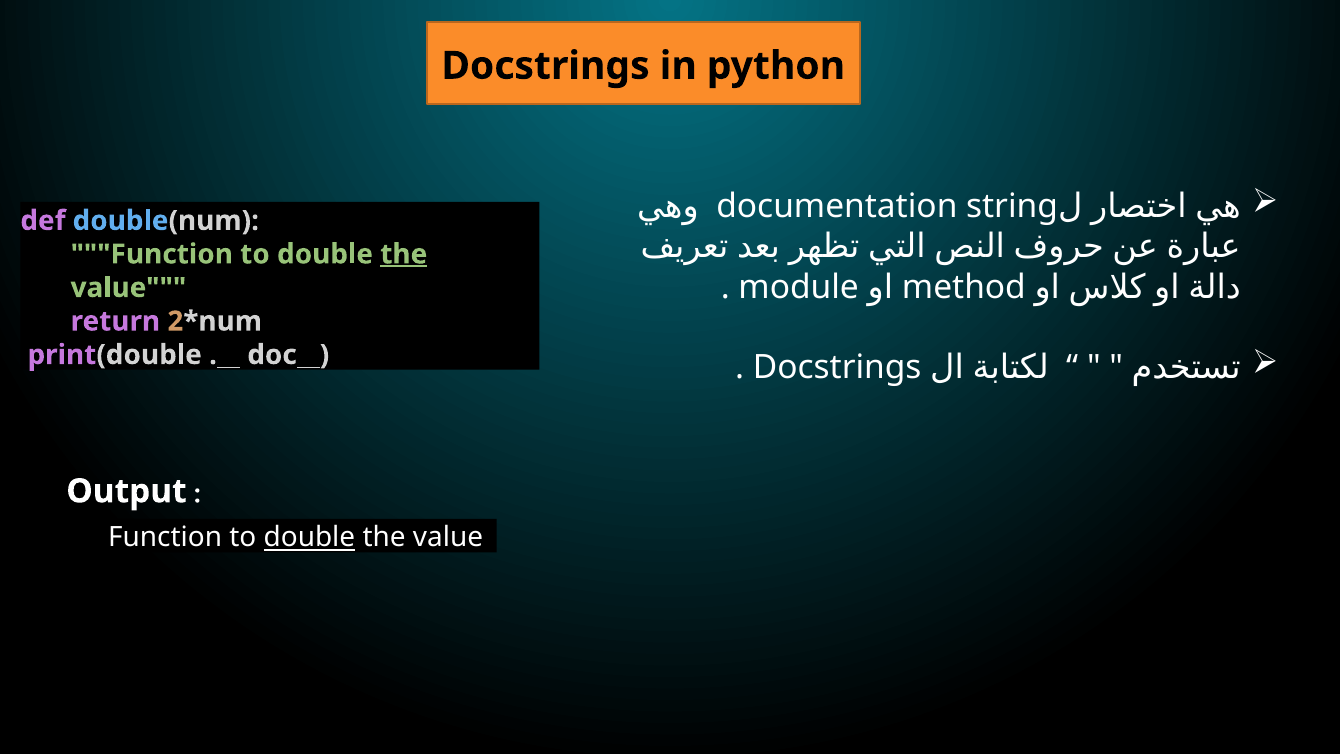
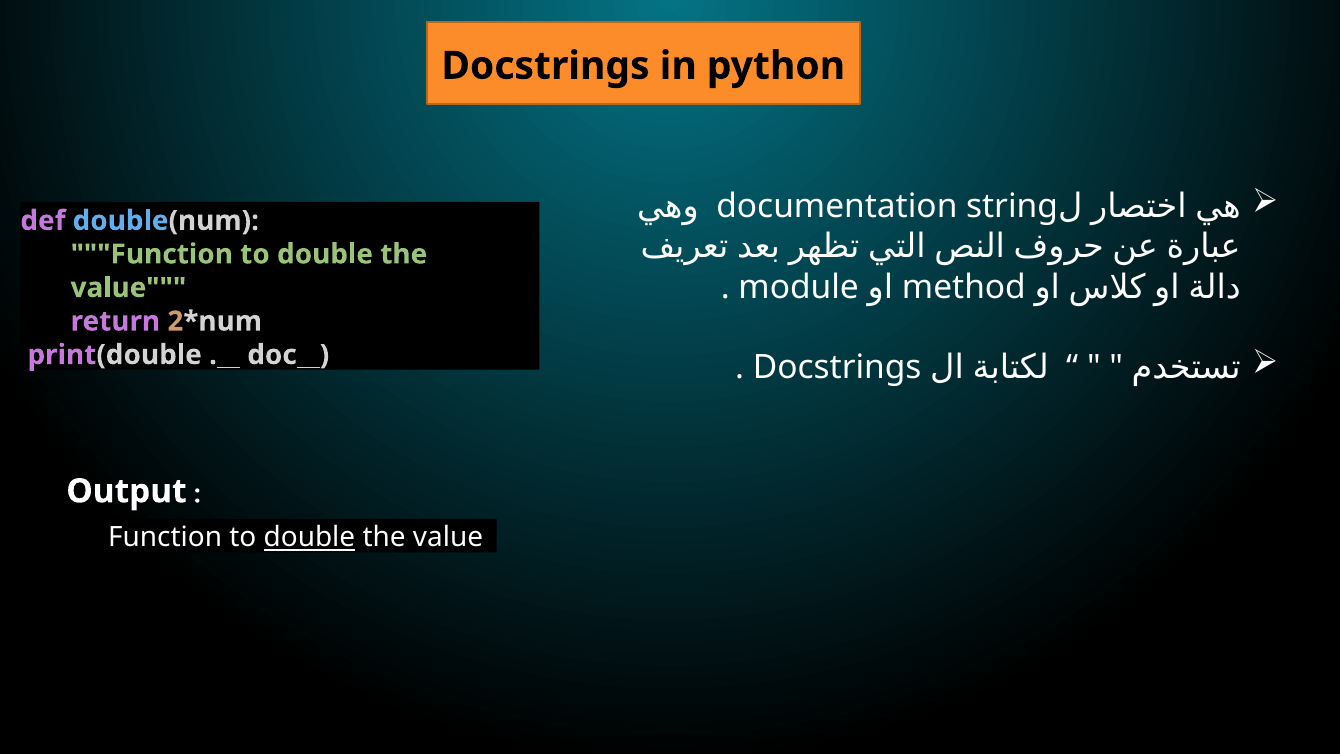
the at (404, 254) underline: present -> none
